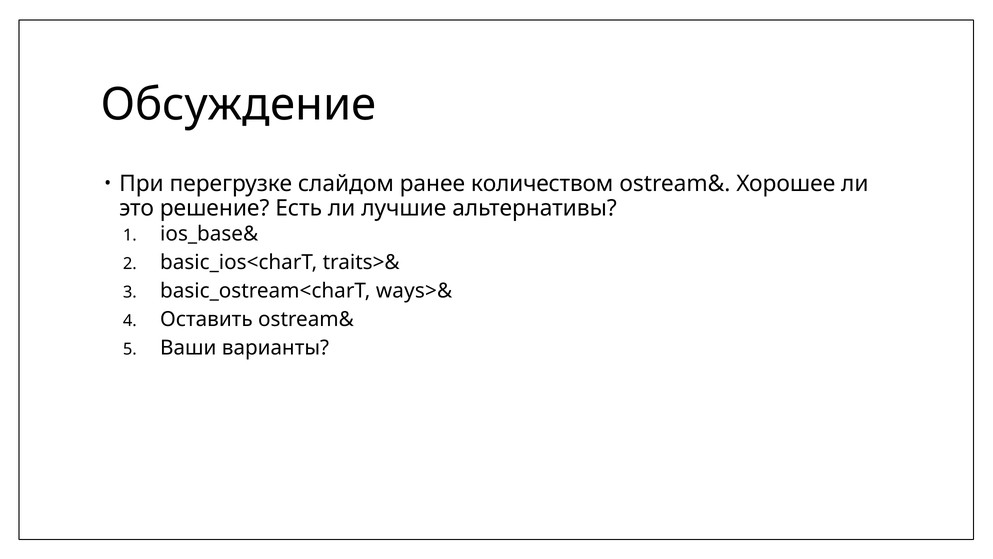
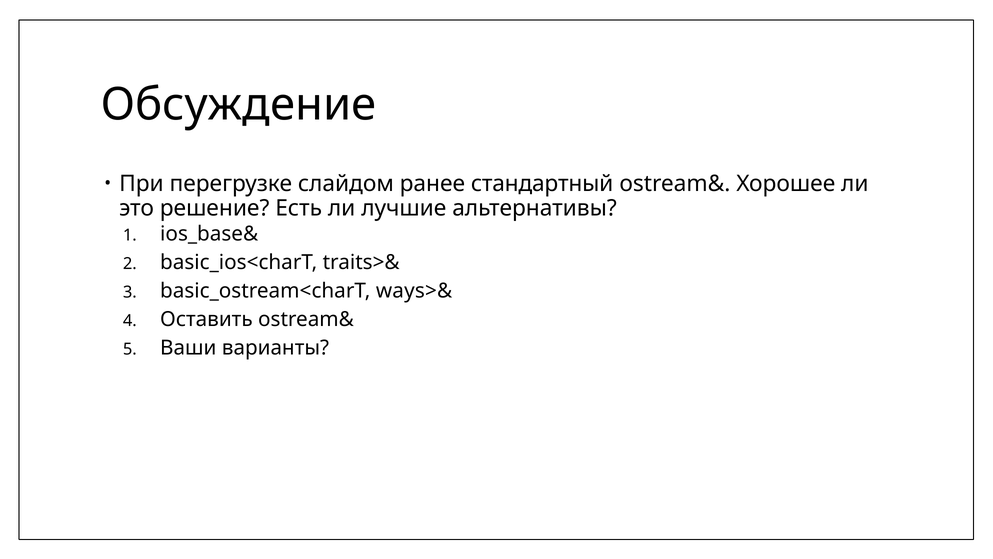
количеством: количеством -> стандартный
